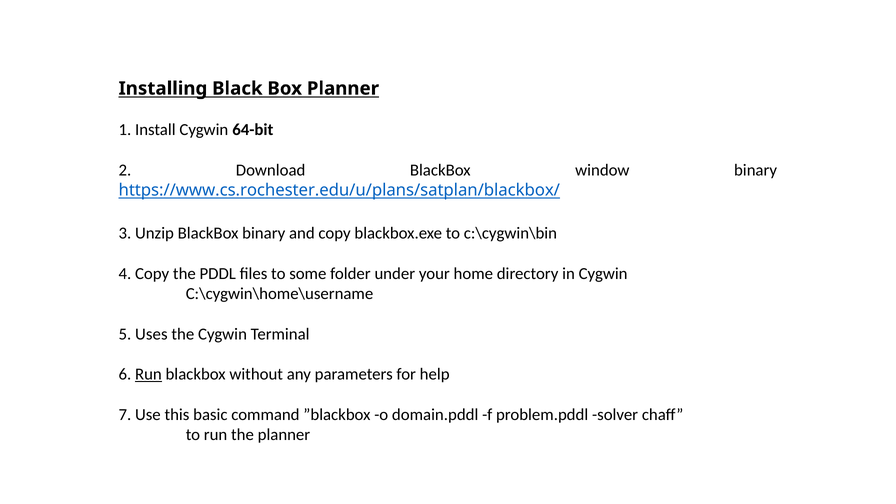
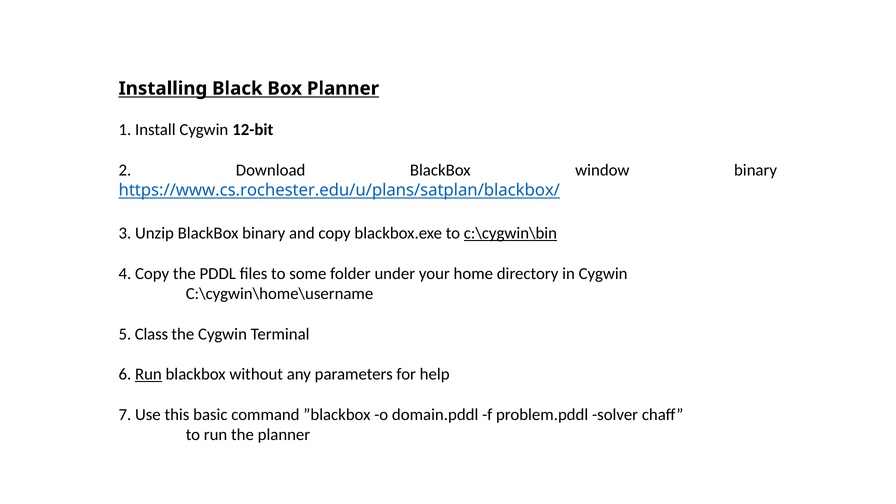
64-bit: 64-bit -> 12-bit
c:\cygwin\bin underline: none -> present
Uses: Uses -> Class
